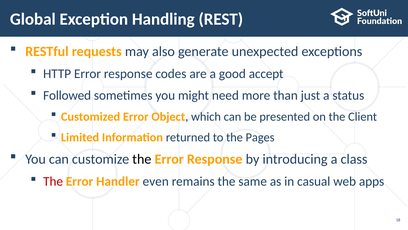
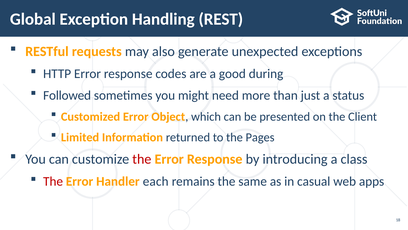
accept: accept -> during
the at (142, 159) colour: black -> red
even: even -> each
